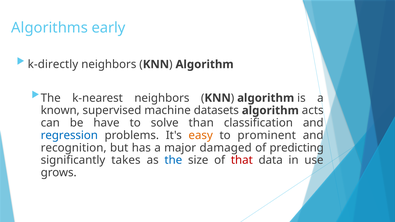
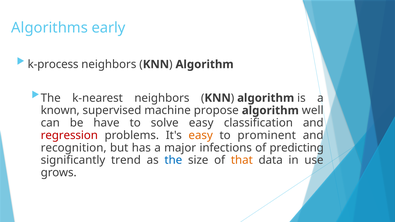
k-directly: k-directly -> k-process
datasets: datasets -> propose
acts: acts -> well
solve than: than -> easy
regression colour: blue -> red
damaged: damaged -> infections
takes: takes -> trend
that colour: red -> orange
